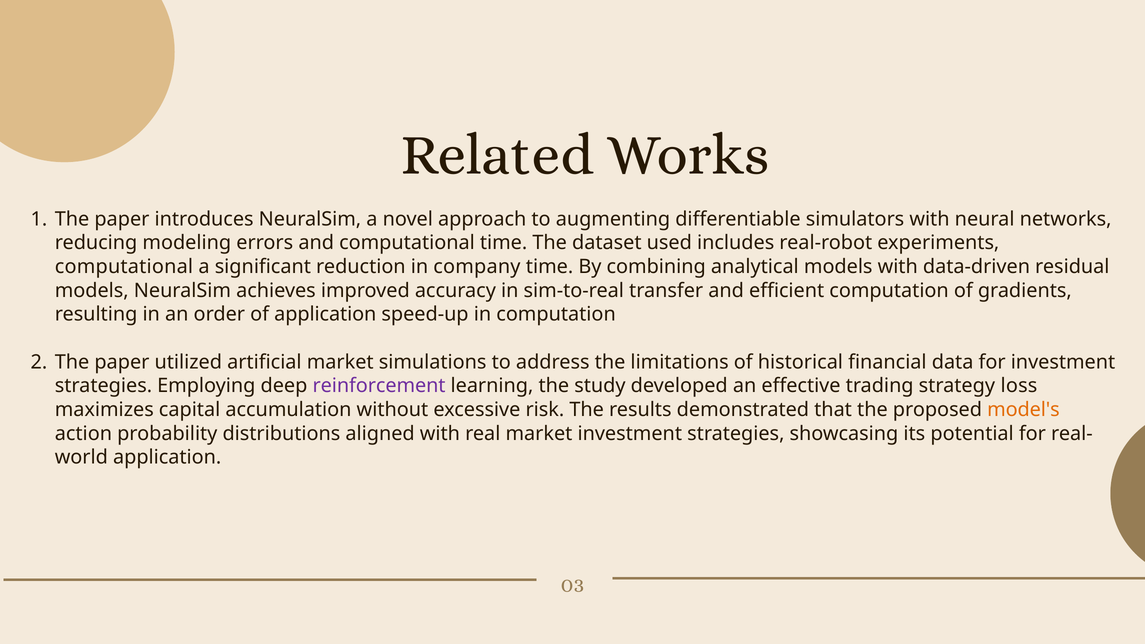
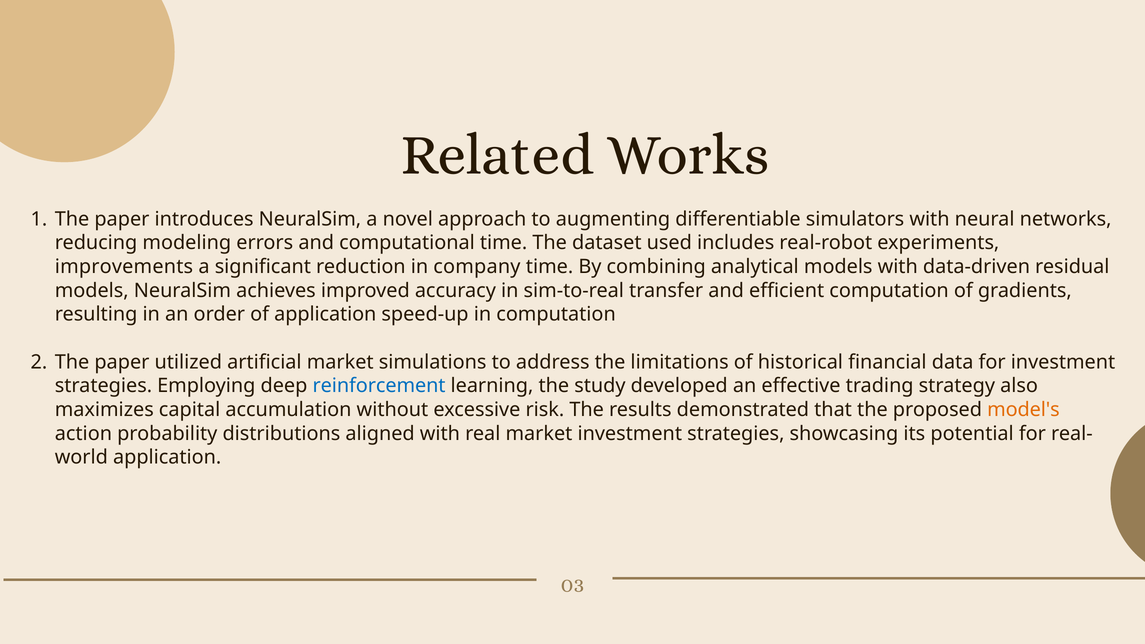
computational at (124, 267): computational -> improvements
reinforcement colour: purple -> blue
loss: loss -> also
